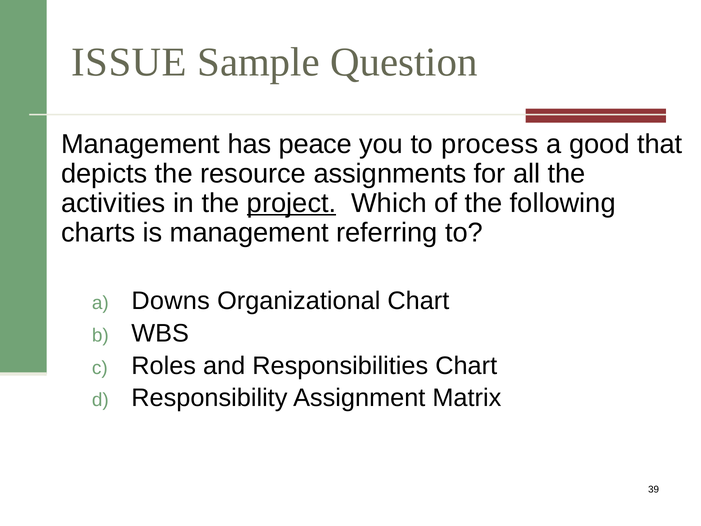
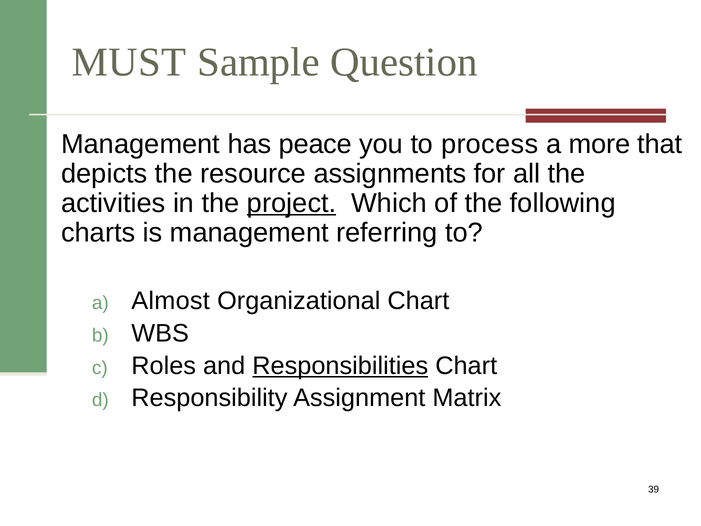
ISSUE: ISSUE -> MUST
good: good -> more
Downs: Downs -> Almost
Responsibilities underline: none -> present
